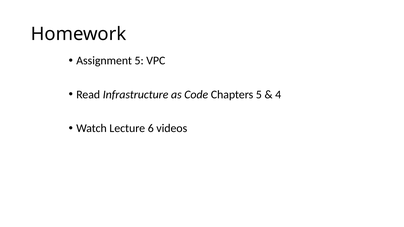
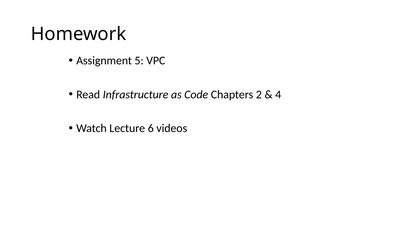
Chapters 5: 5 -> 2
